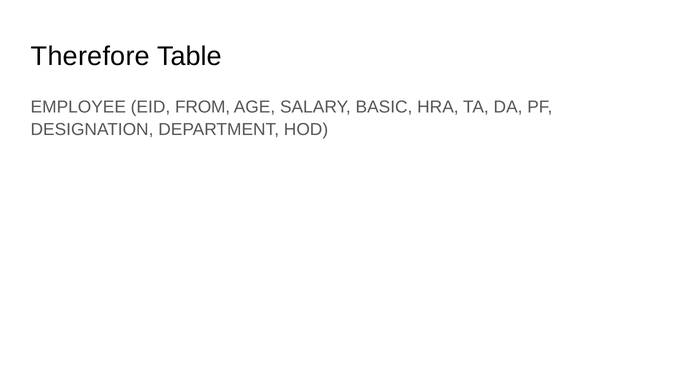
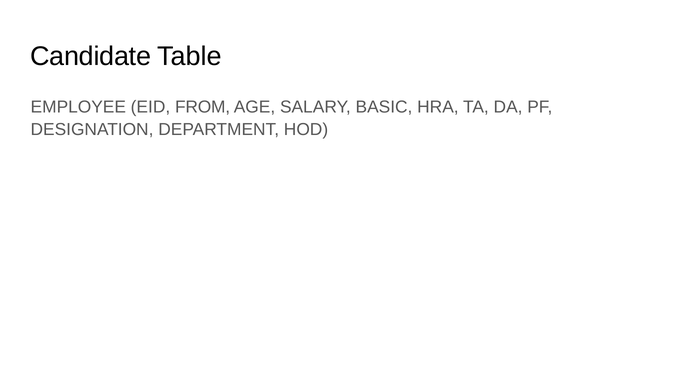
Therefore: Therefore -> Candidate
